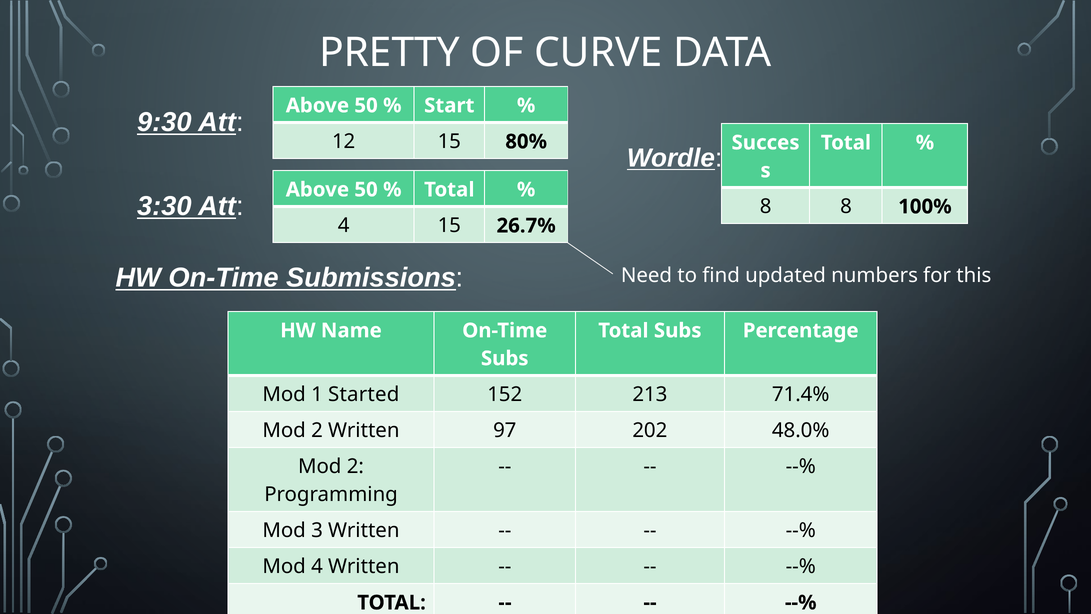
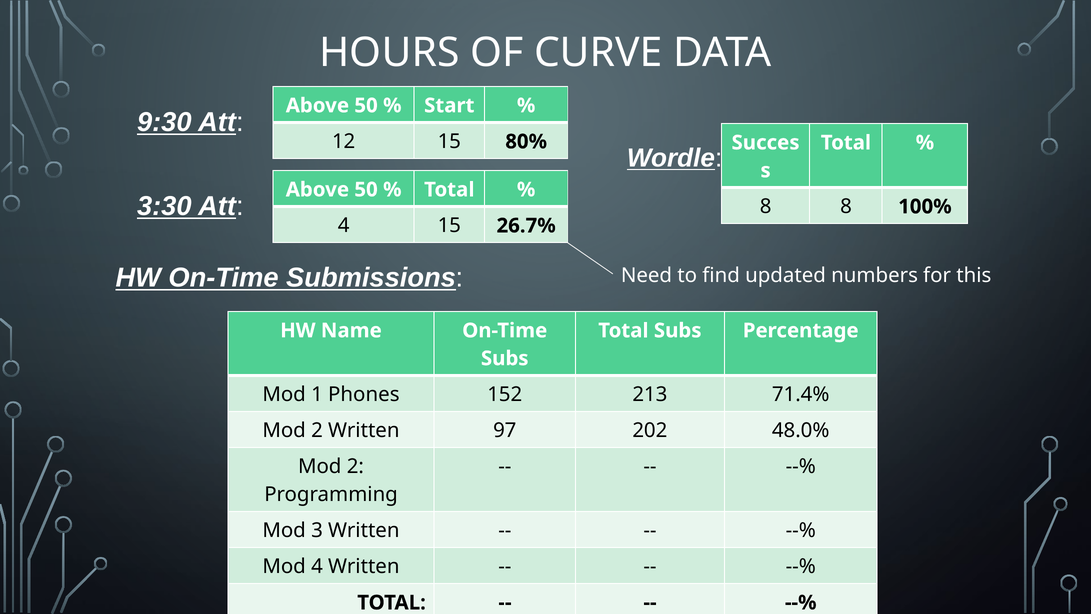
PRETTY: PRETTY -> HOURS
Started: Started -> Phones
